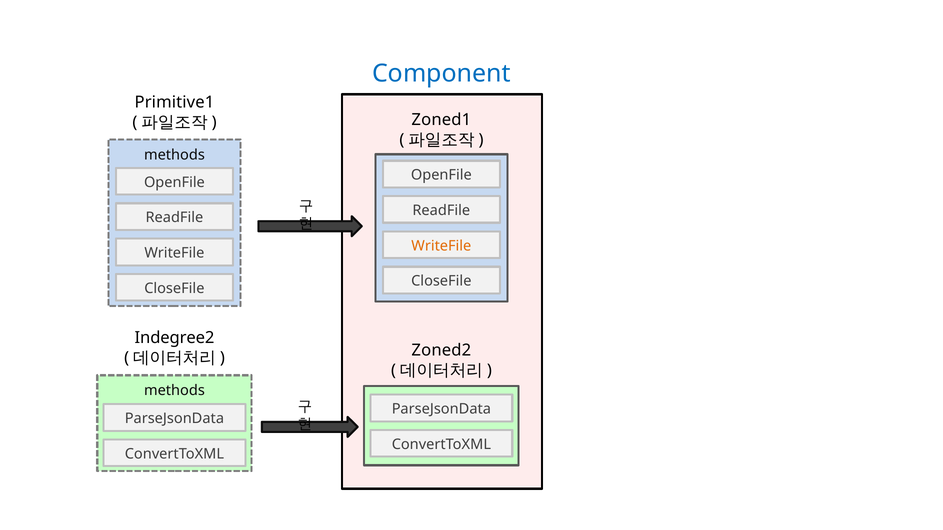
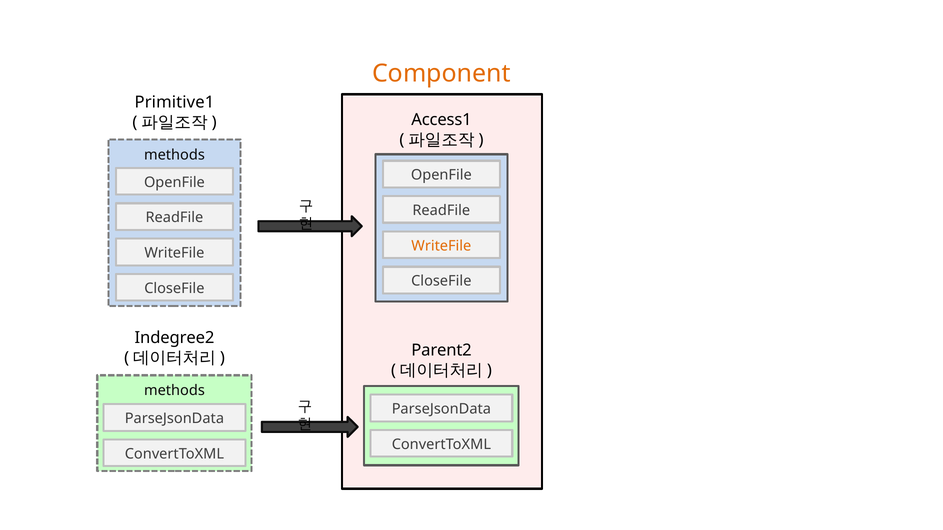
Component colour: blue -> orange
Zoned1: Zoned1 -> Access1
Zoned2: Zoned2 -> Parent2
